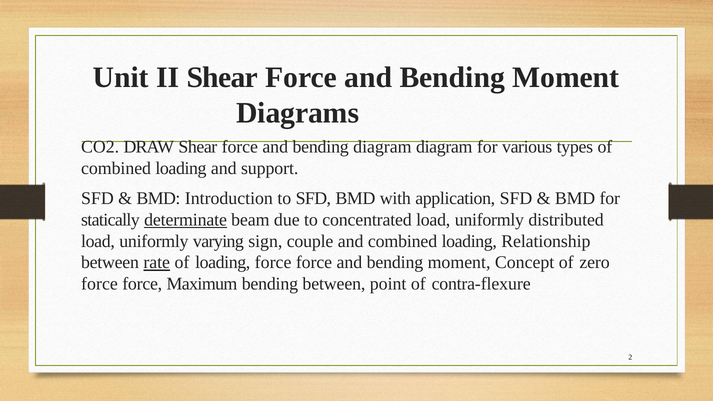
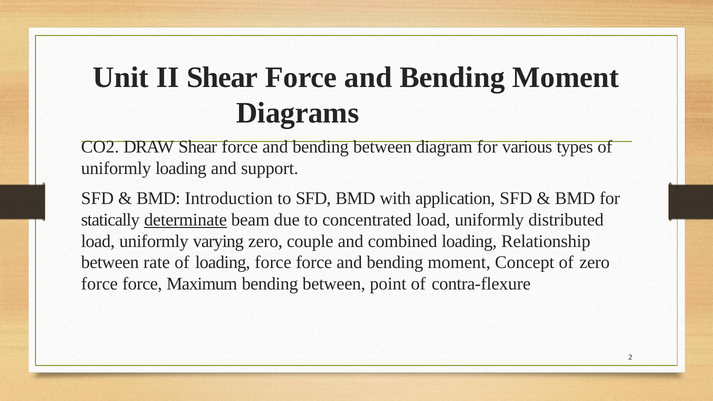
and bending diagram: diagram -> between
combined at (116, 168): combined -> uniformly
varying sign: sign -> zero
rate underline: present -> none
